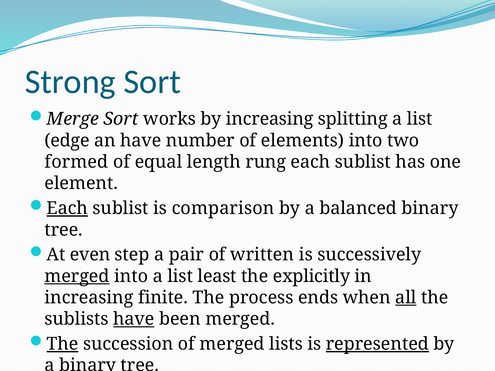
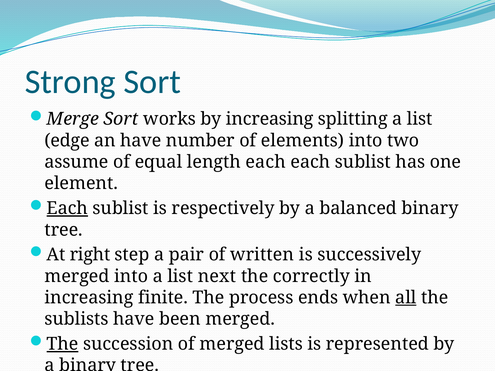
formed: formed -> assume
length rung: rung -> each
comparison: comparison -> respectively
even: even -> right
merged at (77, 276) underline: present -> none
least: least -> next
explicitly: explicitly -> correctly
have at (134, 319) underline: present -> none
represented underline: present -> none
